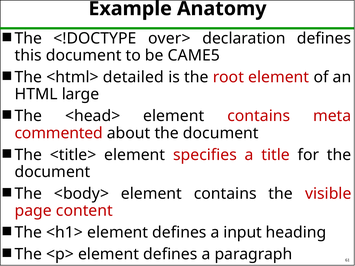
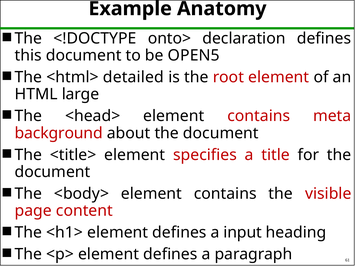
over>: over> -> onto>
CAME5: CAME5 -> OPEN5
commented: commented -> background
